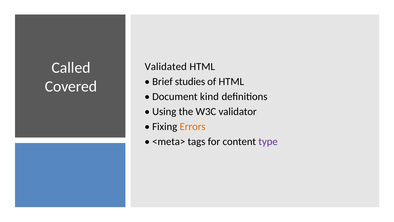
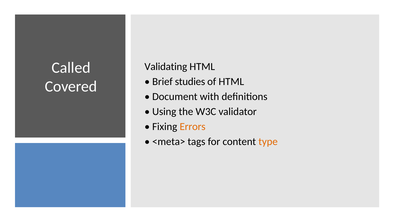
Validated: Validated -> Validating
kind: kind -> with
type colour: purple -> orange
